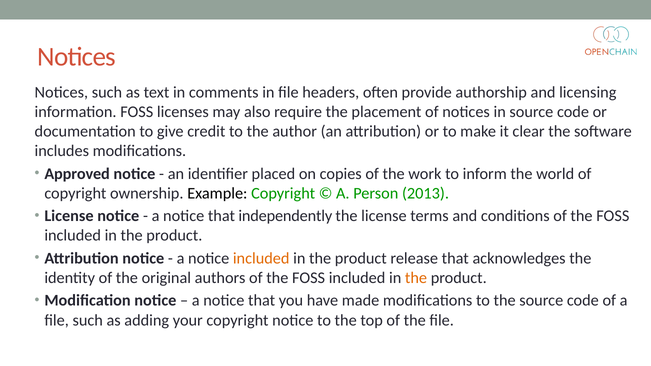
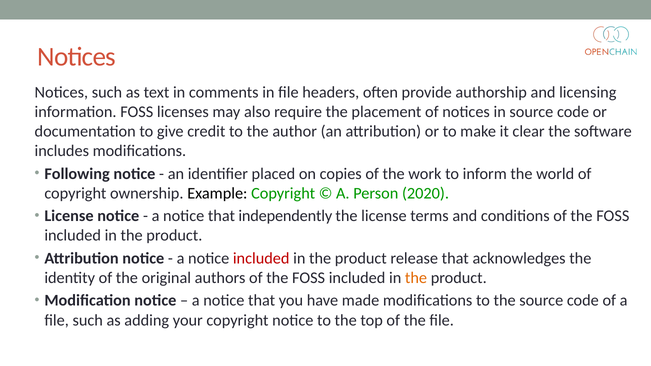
Approved: Approved -> Following
2013: 2013 -> 2020
included at (261, 258) colour: orange -> red
